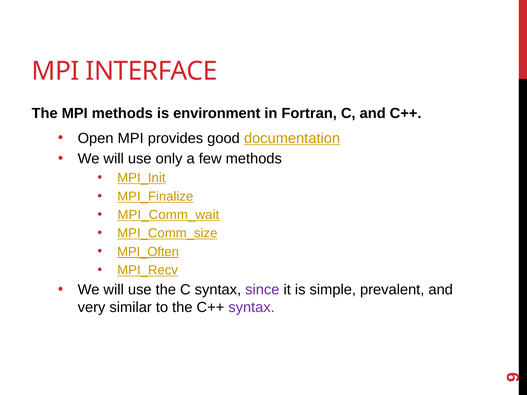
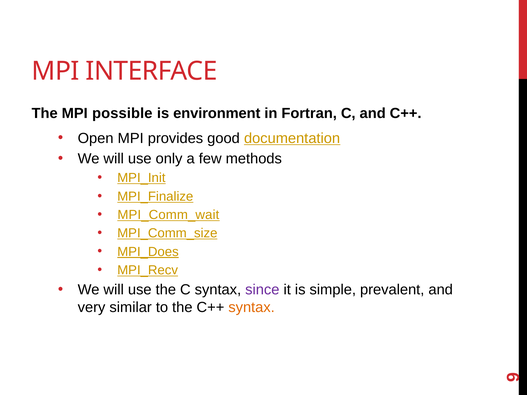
MPI methods: methods -> possible
MPI_Often: MPI_Often -> MPI_Does
syntax at (252, 308) colour: purple -> orange
